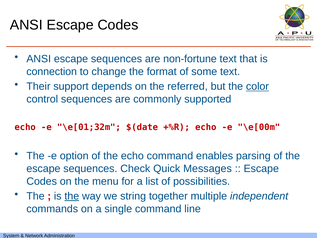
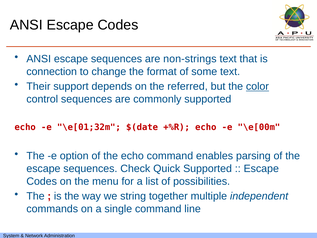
non-fortune: non-fortune -> non-strings
Quick Messages: Messages -> Supported
the at (72, 196) underline: present -> none
